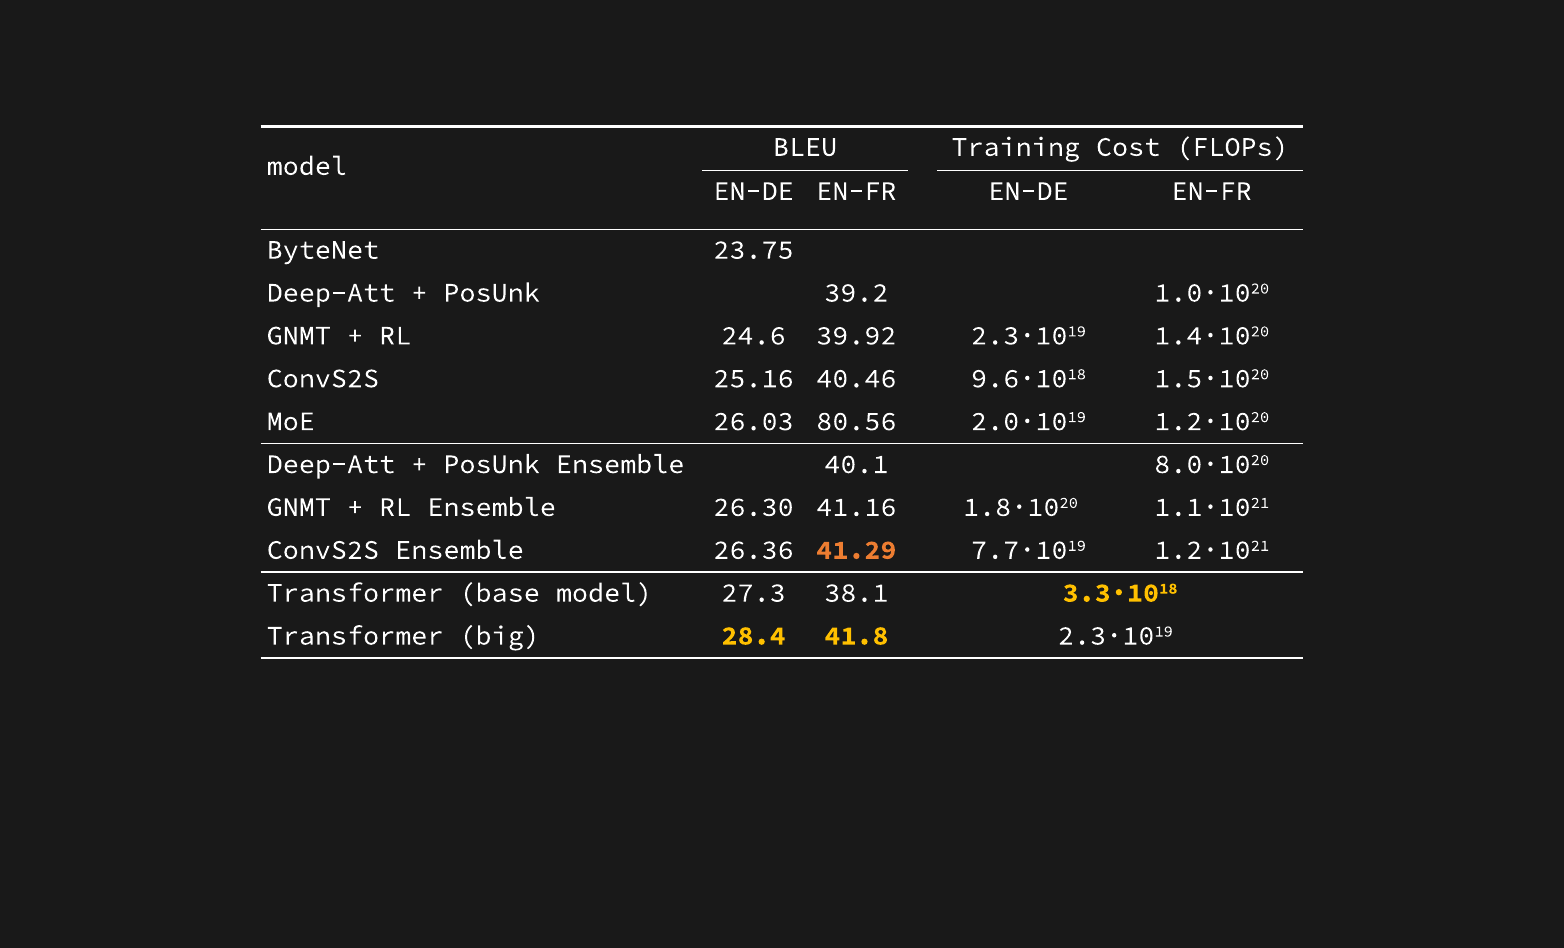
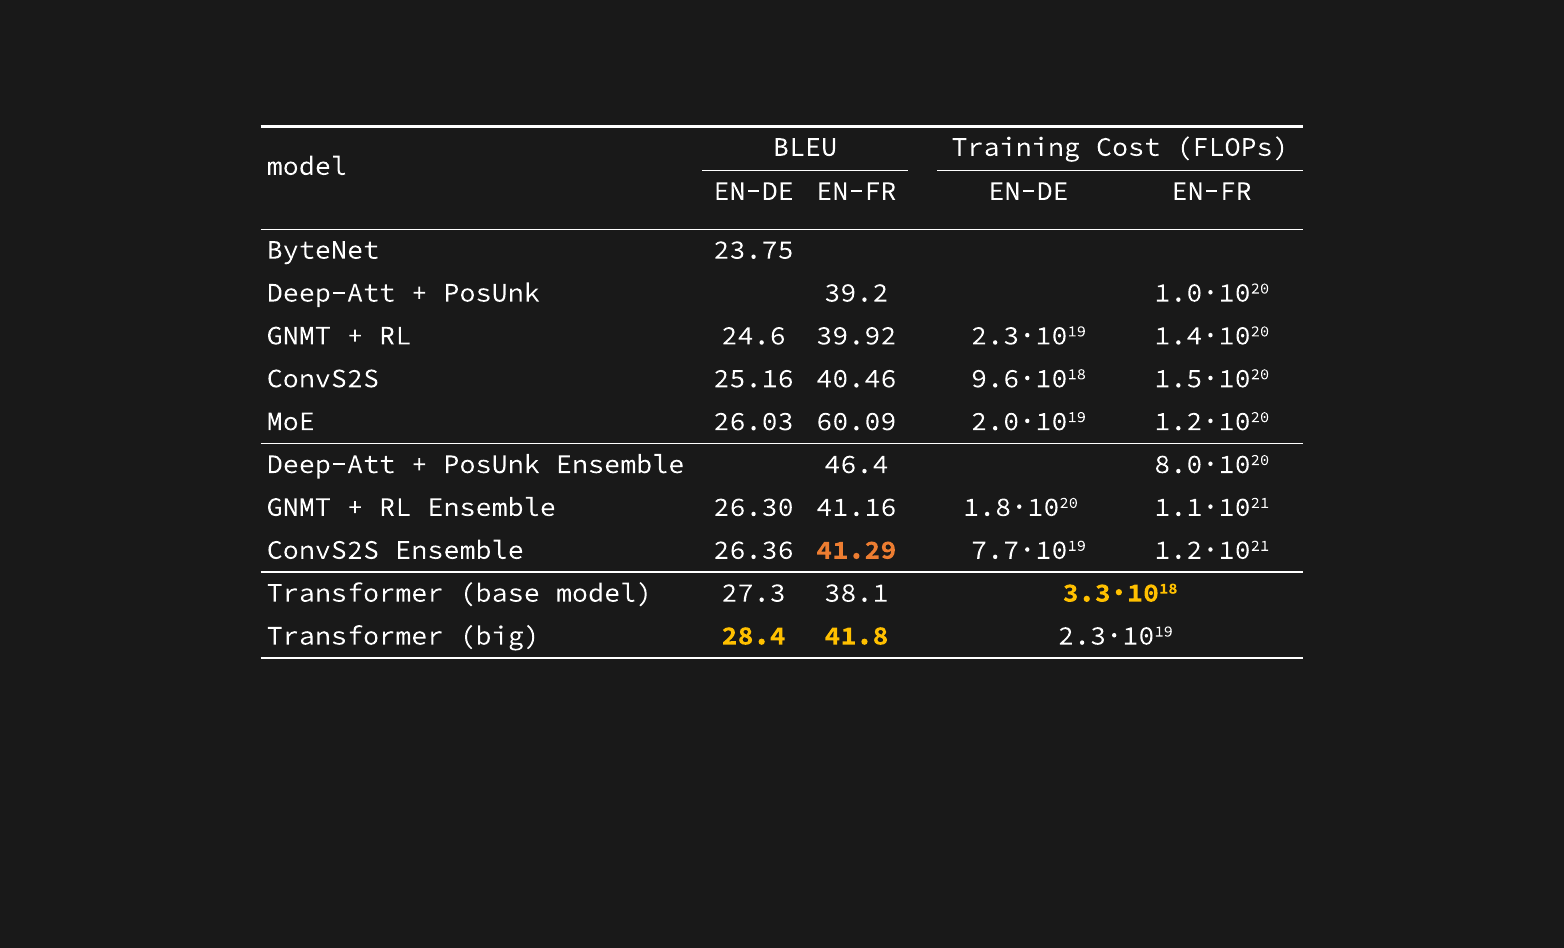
80.56: 80.56 -> 60.09
40.1: 40.1 -> 46.4
